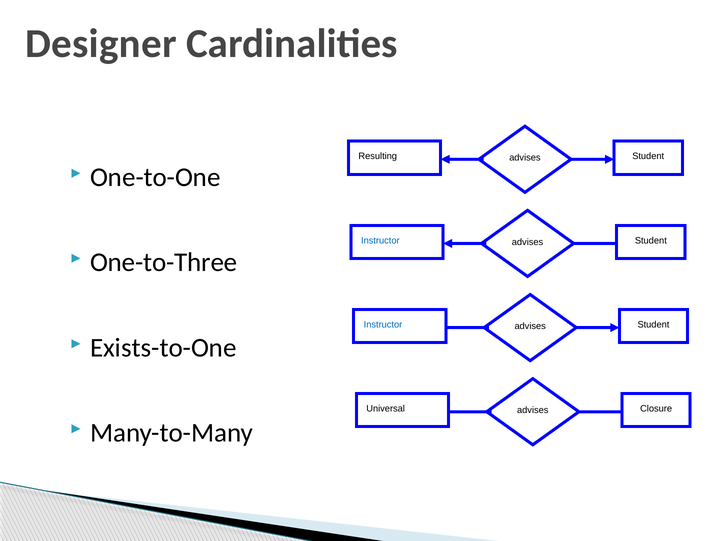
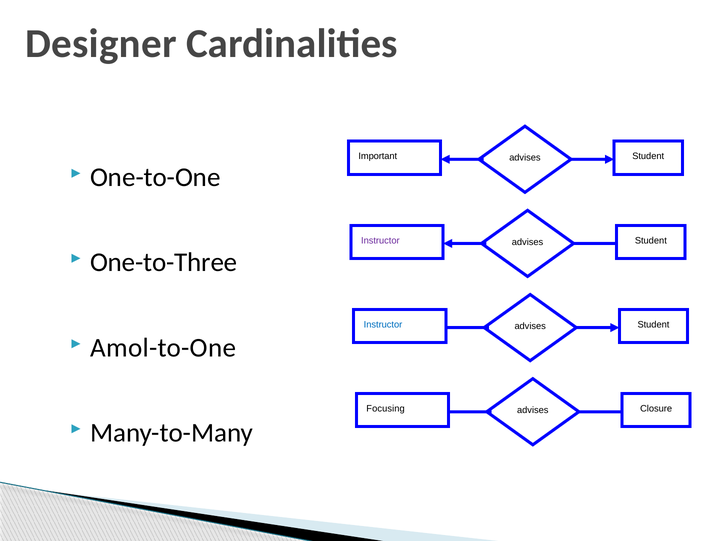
Resulting: Resulting -> Important
Instructor at (380, 240) colour: blue -> purple
Exists-to-One: Exists-to-One -> Amol-to-One
Universal: Universal -> Focusing
